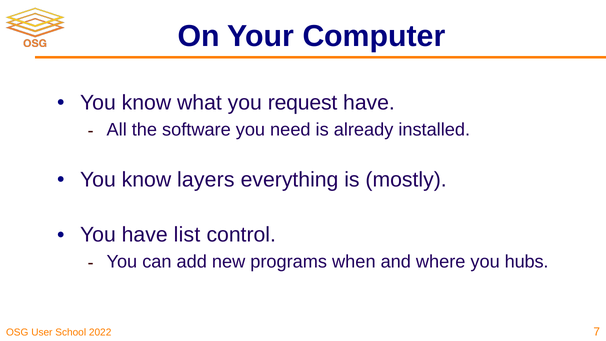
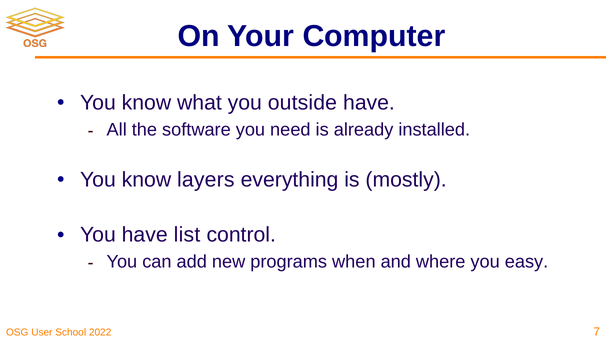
request: request -> outside
hubs: hubs -> easy
